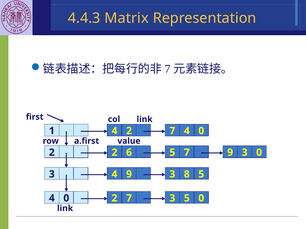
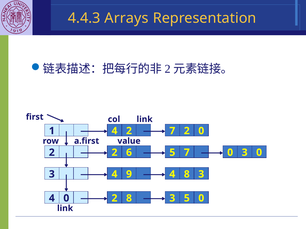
Matrix: Matrix -> Arrays
7 at (168, 69): 7 -> 2
7 4: 4 -> 2
7 9: 9 -> 0
4 9 3: 3 -> 4
5 at (201, 175): 5 -> 3
7 at (129, 199): 7 -> 8
